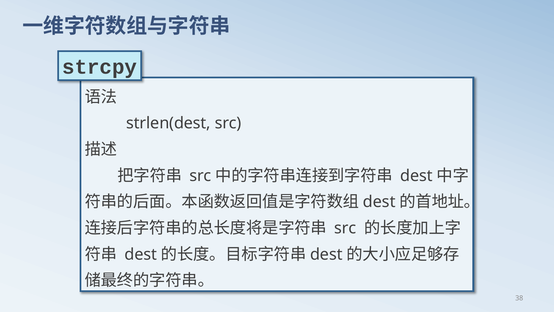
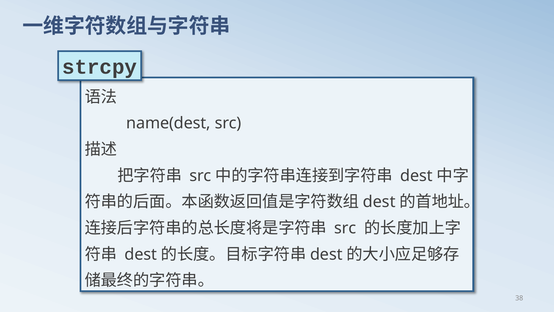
strlen(dest: strlen(dest -> name(dest
